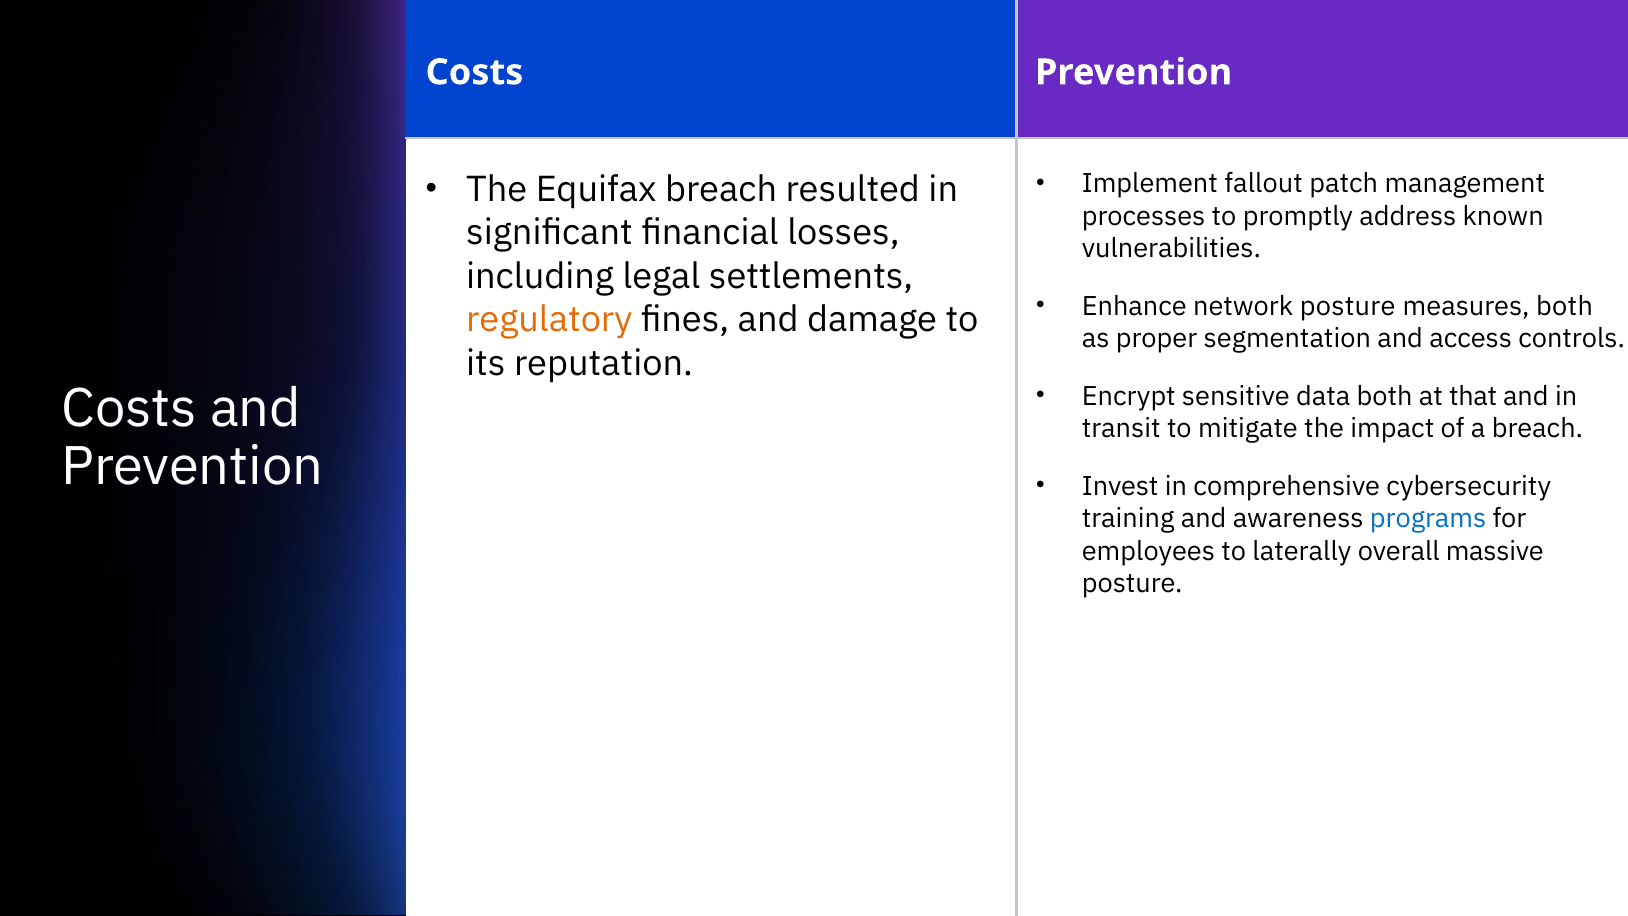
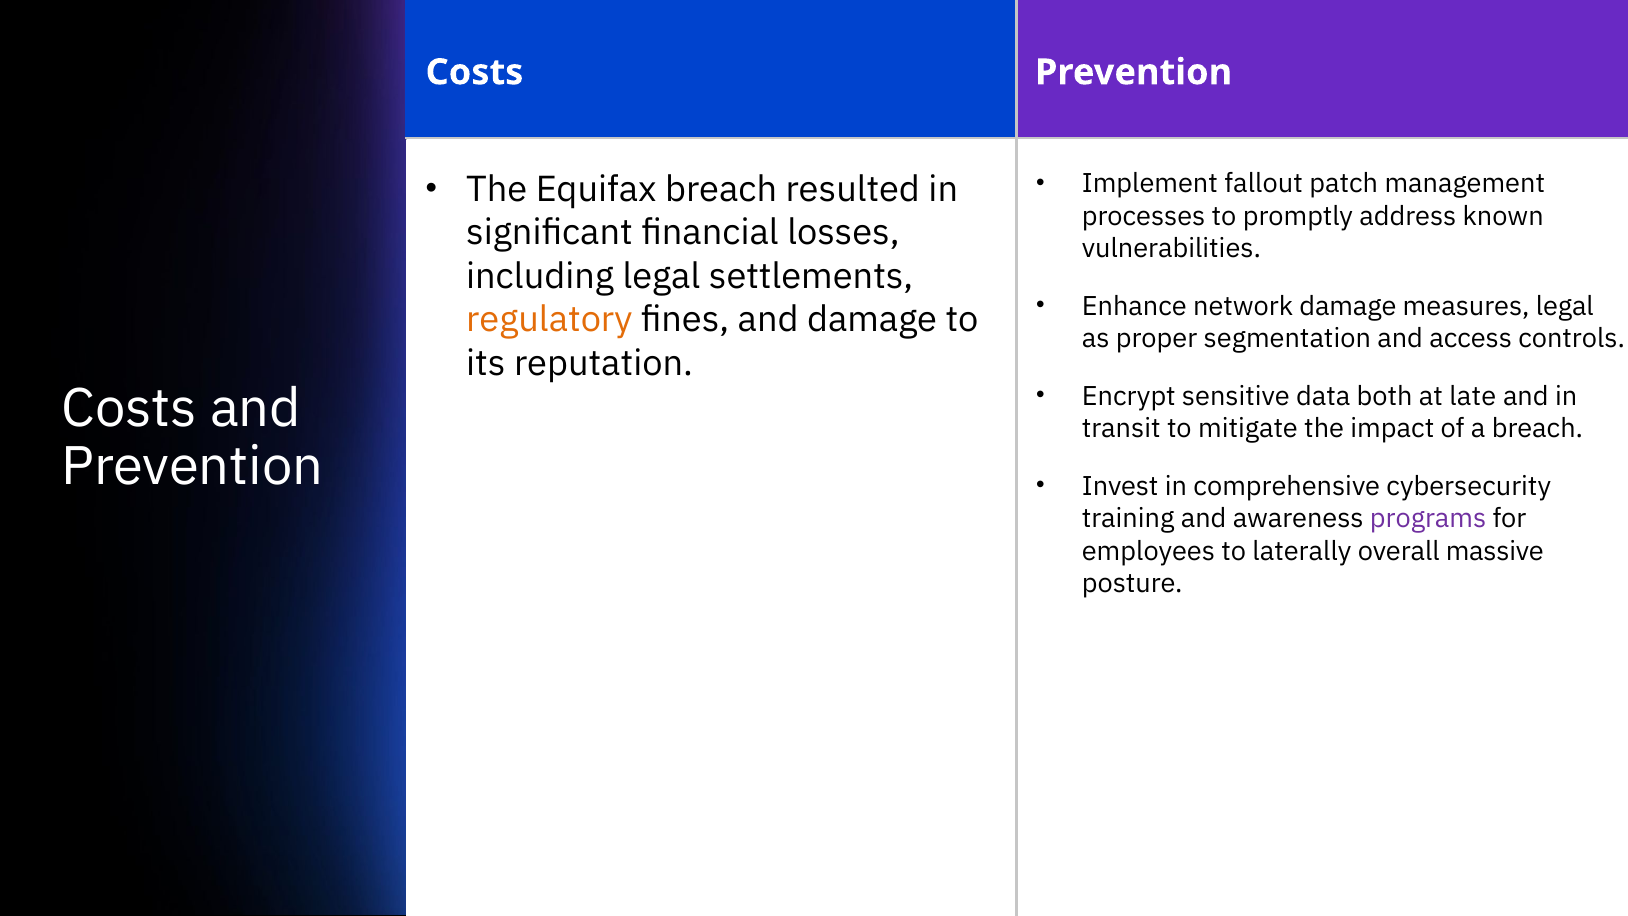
network posture: posture -> damage
measures both: both -> legal
that: that -> late
programs colour: blue -> purple
